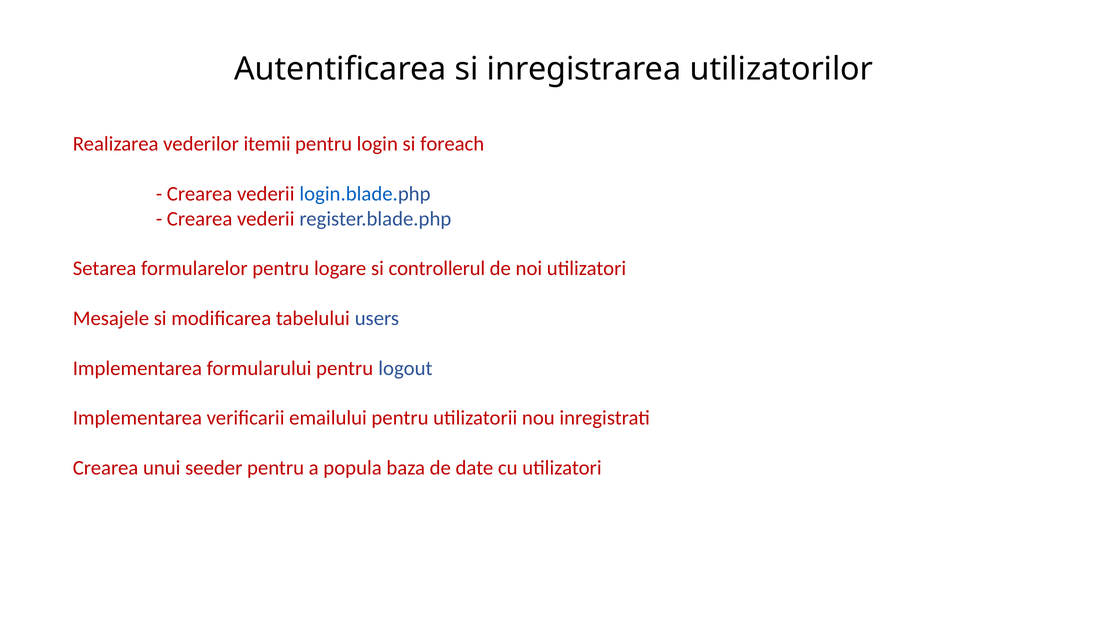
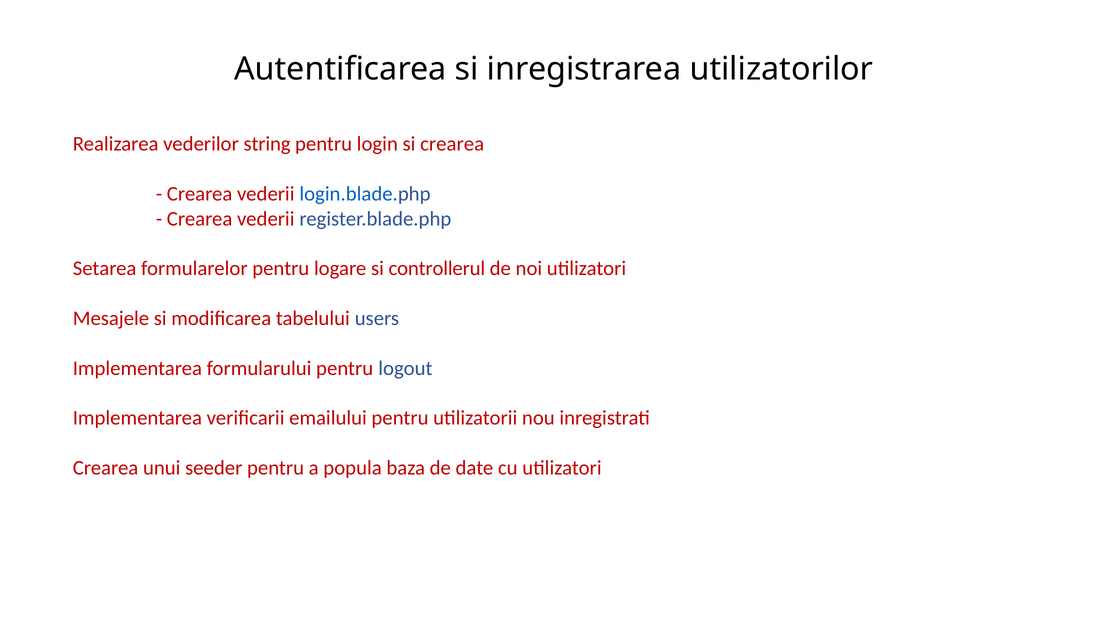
itemii: itemii -> string
si foreach: foreach -> crearea
